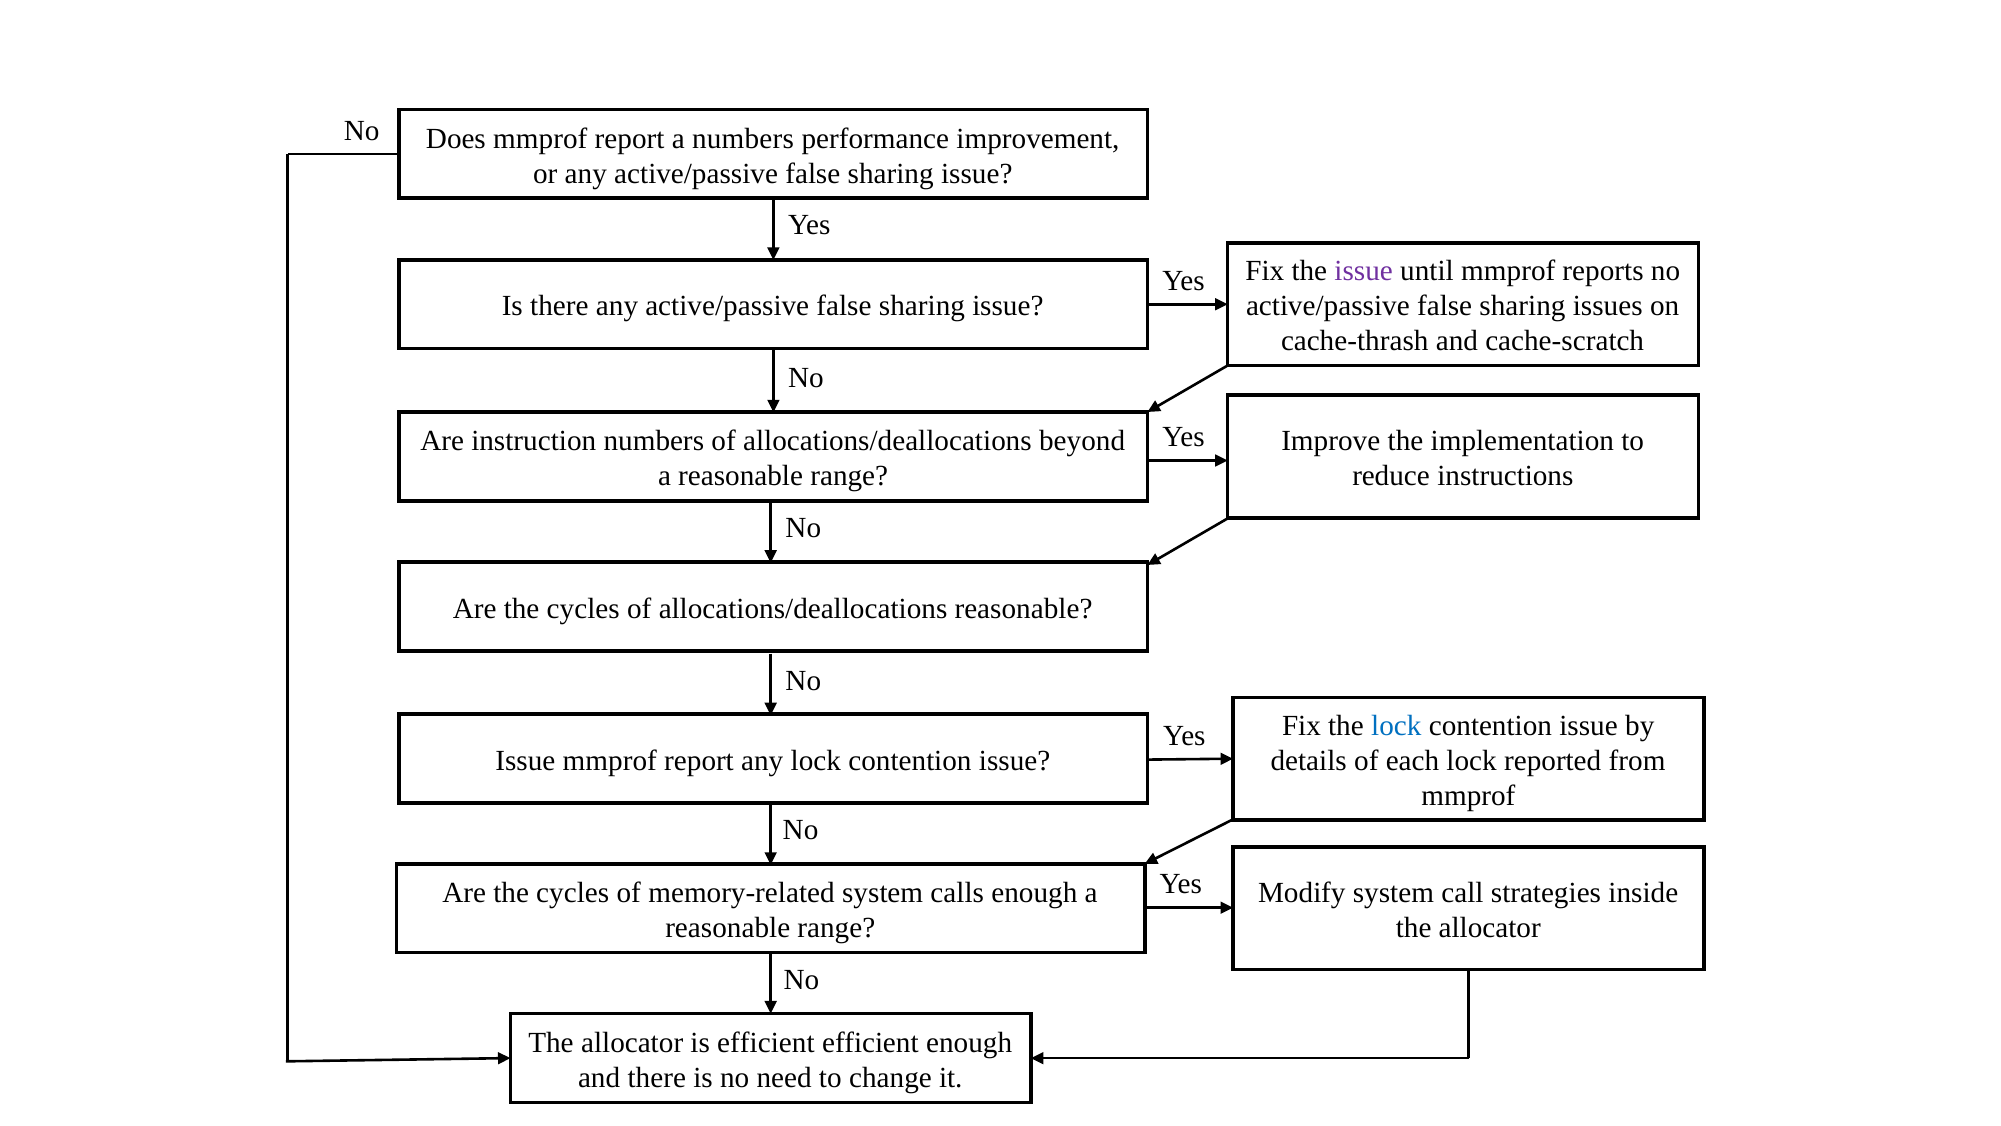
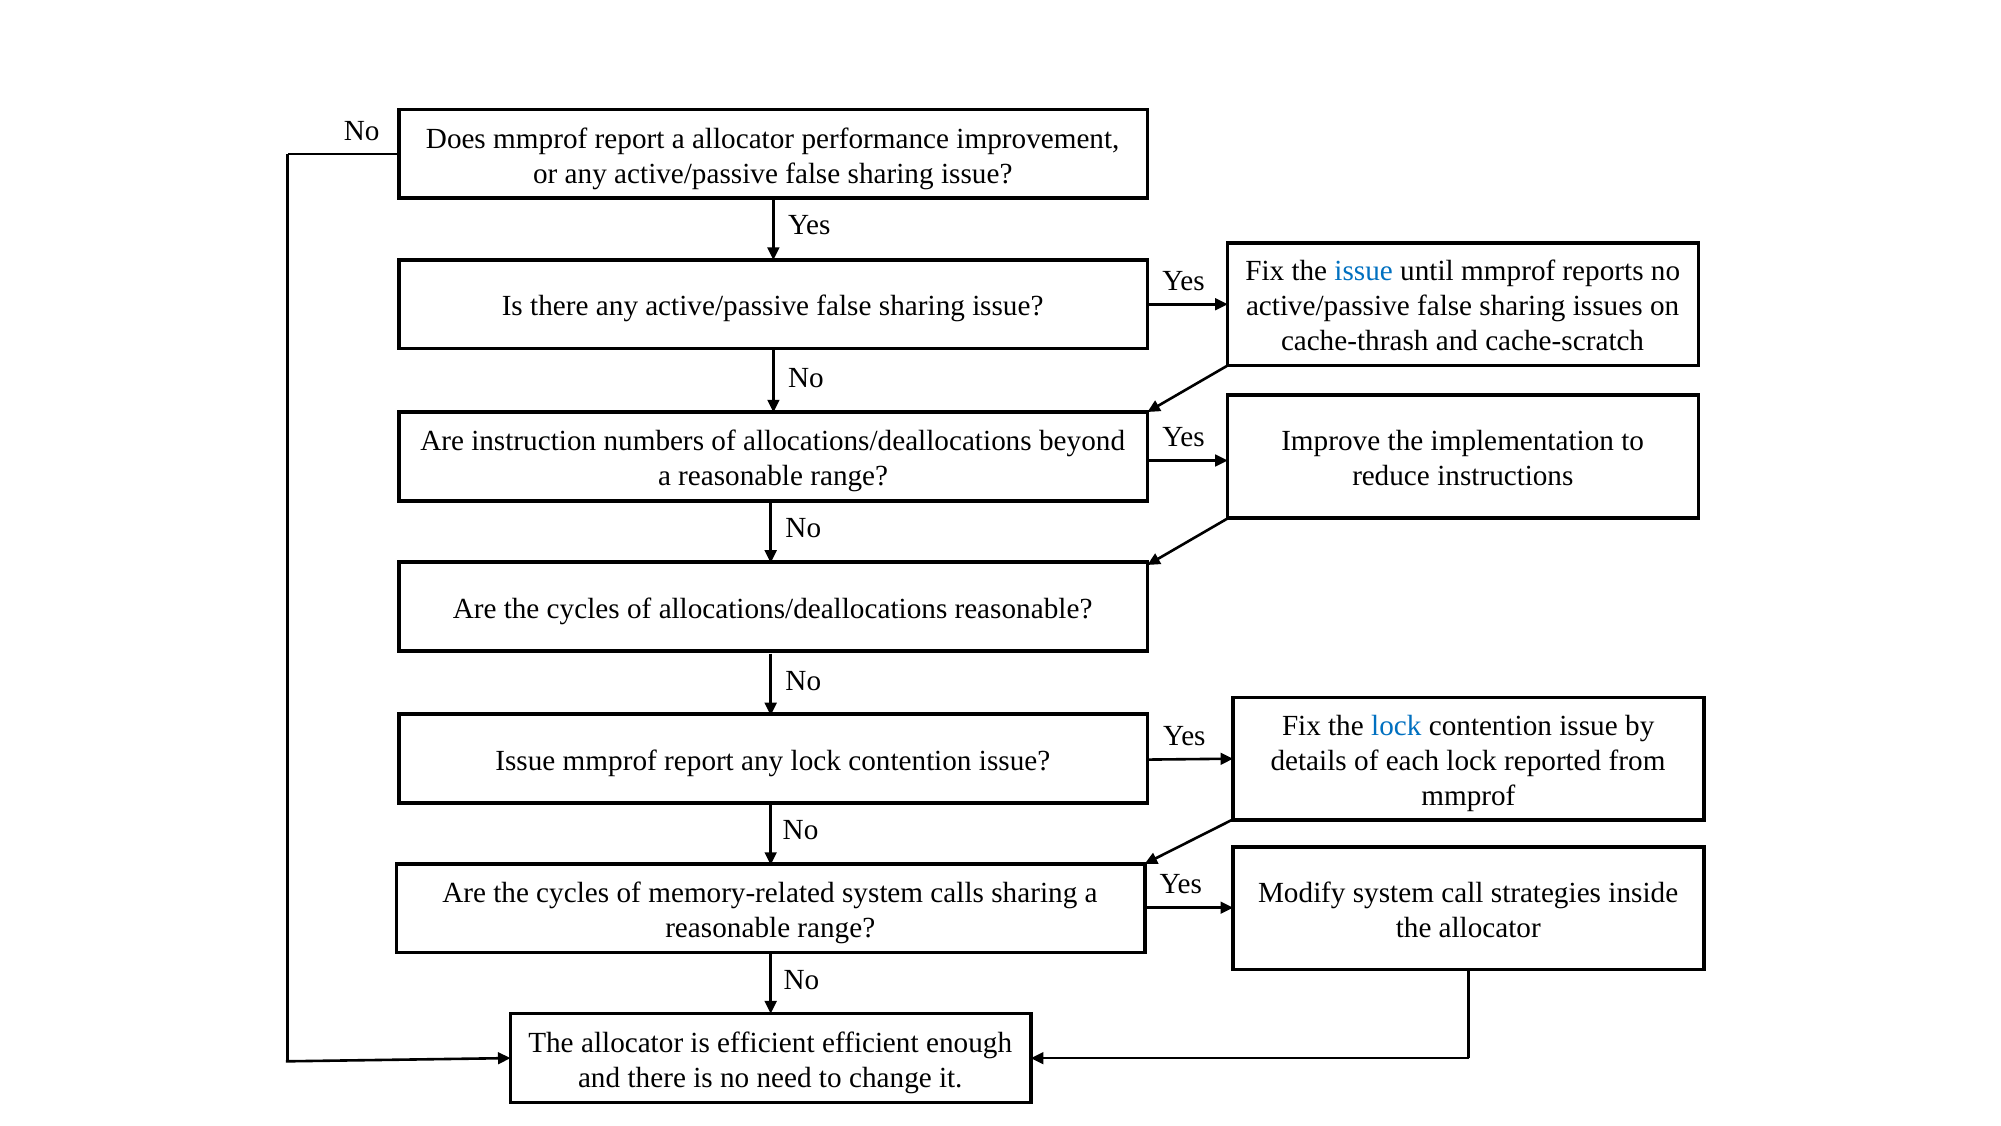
a numbers: numbers -> allocator
issue at (1364, 271) colour: purple -> blue
calls enough: enough -> sharing
